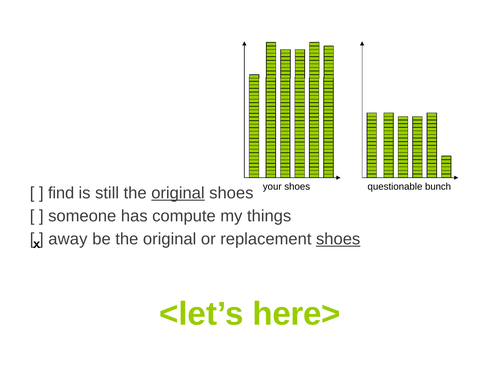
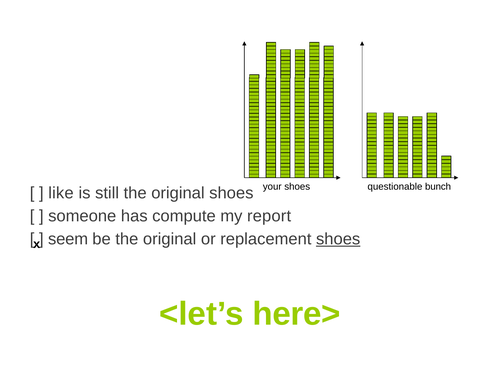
find: find -> like
original at (178, 193) underline: present -> none
things: things -> report
away: away -> seem
